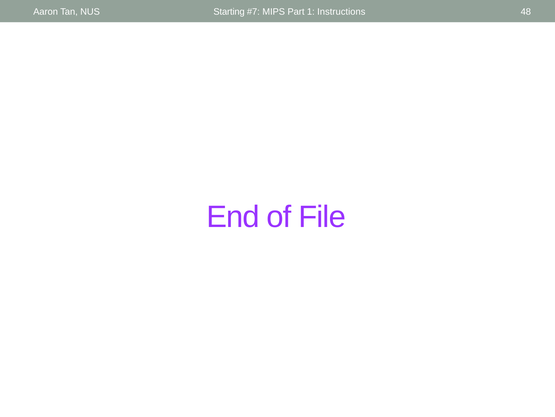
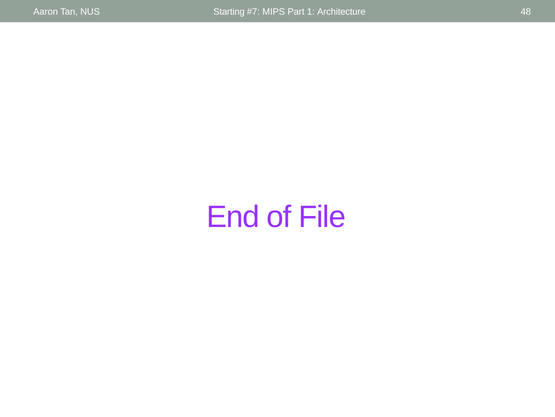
Instructions: Instructions -> Architecture
